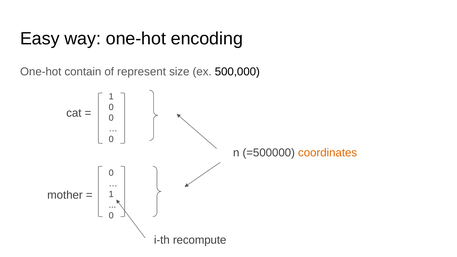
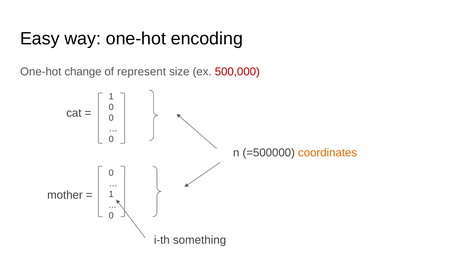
contain: contain -> change
500,000 colour: black -> red
recompute: recompute -> something
